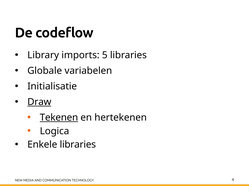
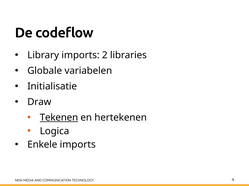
5: 5 -> 2
Draw underline: present -> none
Enkele libraries: libraries -> imports
